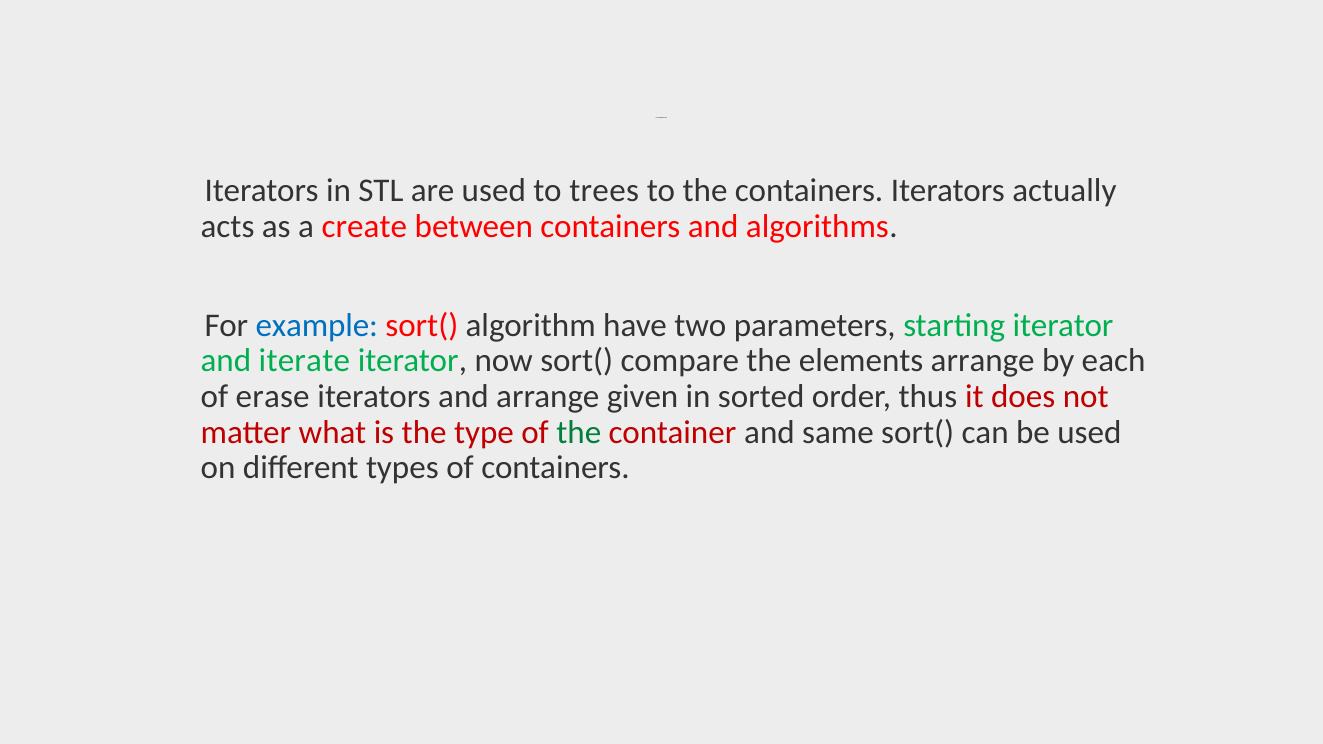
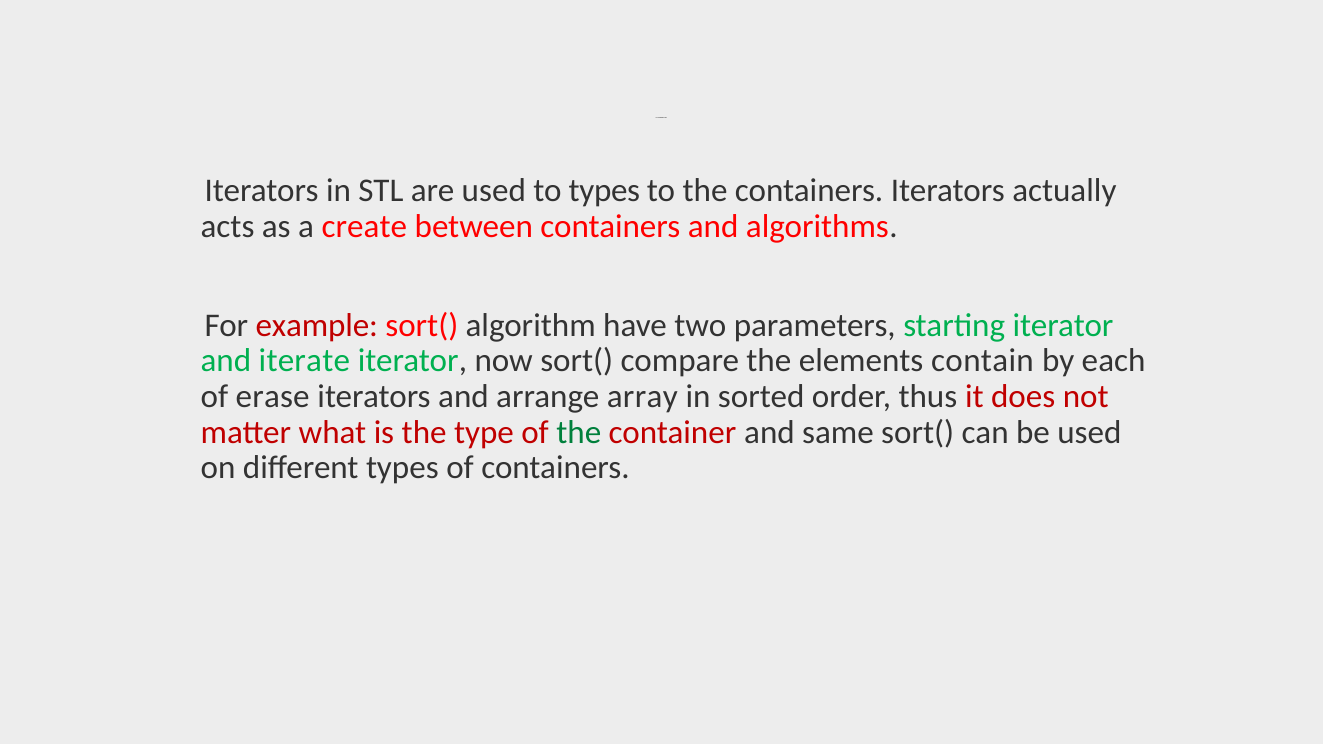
to trees: trees -> types
example colour: blue -> red
elements arrange: arrange -> contain
given: given -> array
